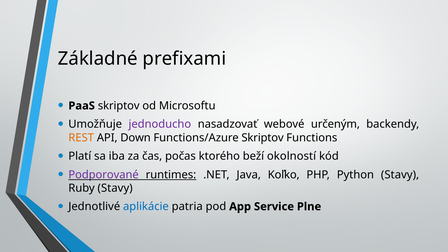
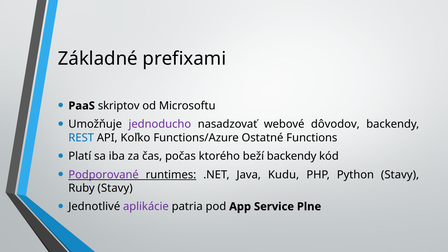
určeným: určeným -> dôvodov
REST colour: orange -> blue
Down: Down -> Koľko
Functions/Azure Skriptov: Skriptov -> Ostatné
beží okolností: okolností -> backendy
Koľko: Koľko -> Kudu
aplikácie colour: blue -> purple
